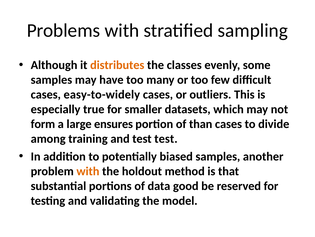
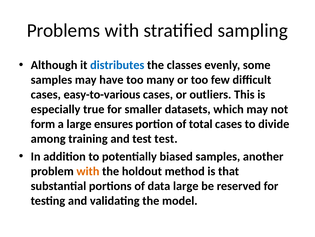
distributes colour: orange -> blue
easy-to-widely: easy-to-widely -> easy-to-various
than: than -> total
data good: good -> large
